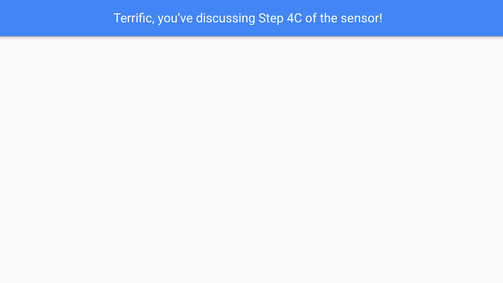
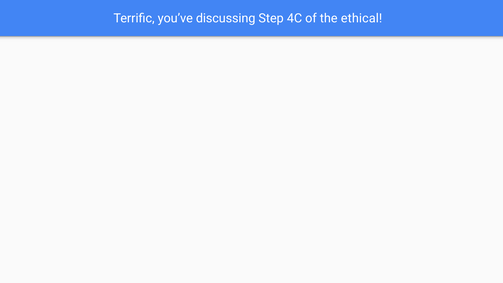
sensor: sensor -> ethical
